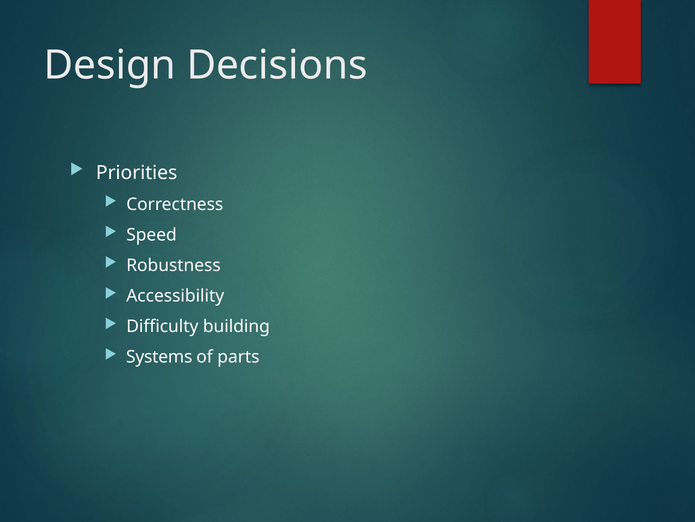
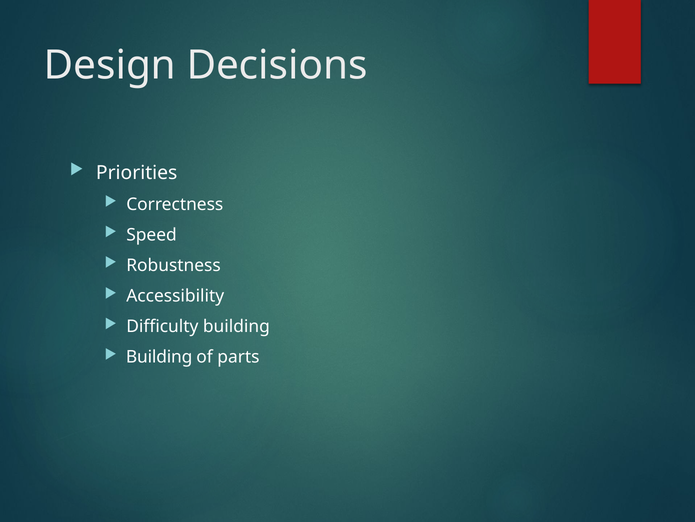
Systems at (159, 357): Systems -> Building
